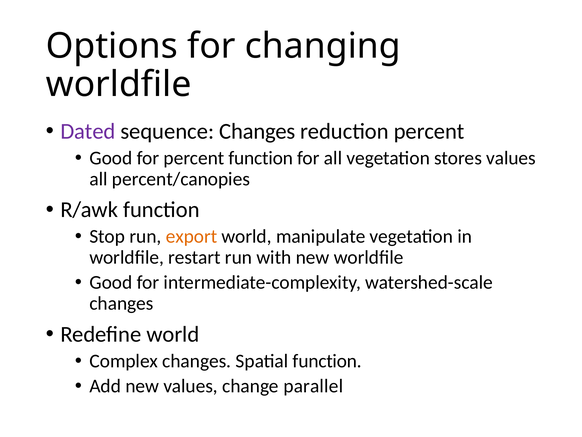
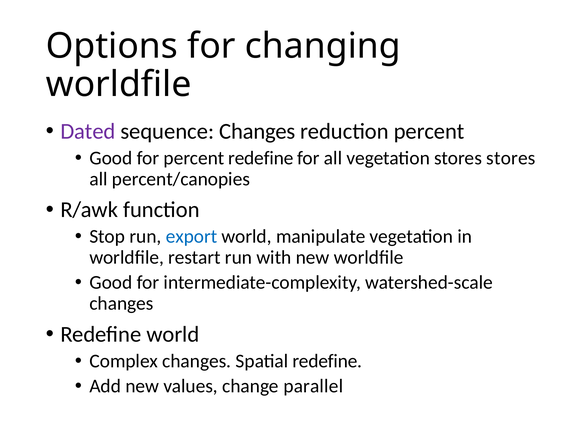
percent function: function -> redefine
stores values: values -> stores
export colour: orange -> blue
Spatial function: function -> redefine
